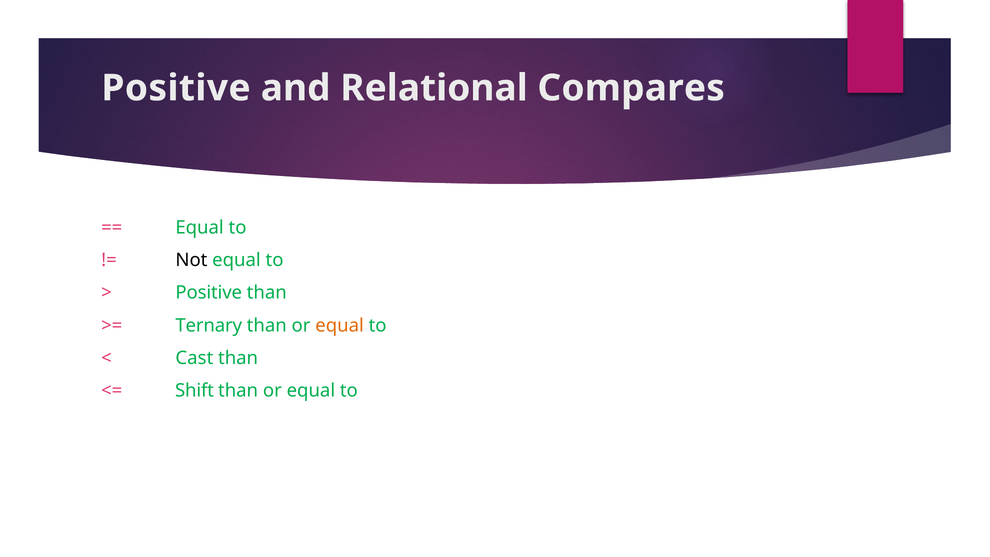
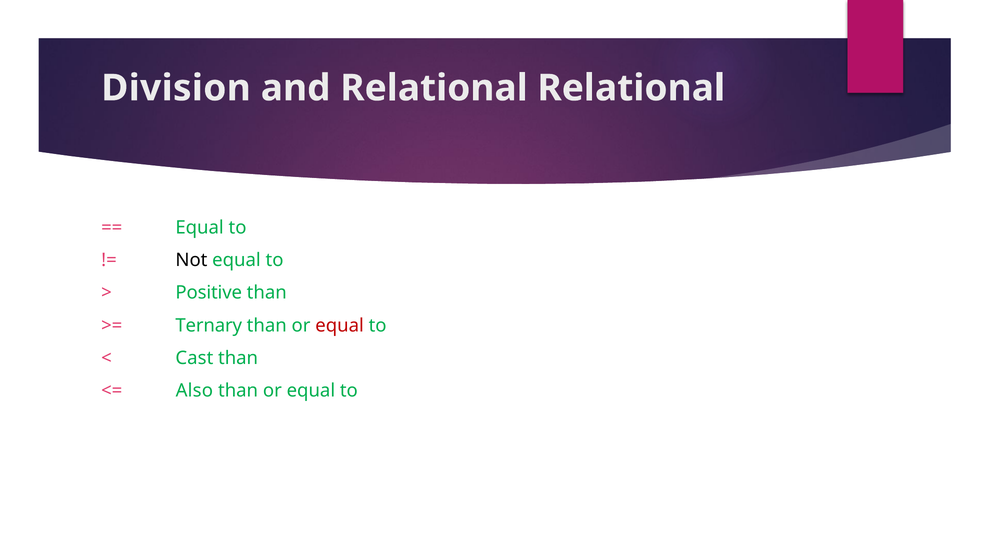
Positive at (176, 88): Positive -> Division
Relational Compares: Compares -> Relational
equal at (340, 325) colour: orange -> red
Shift: Shift -> Also
